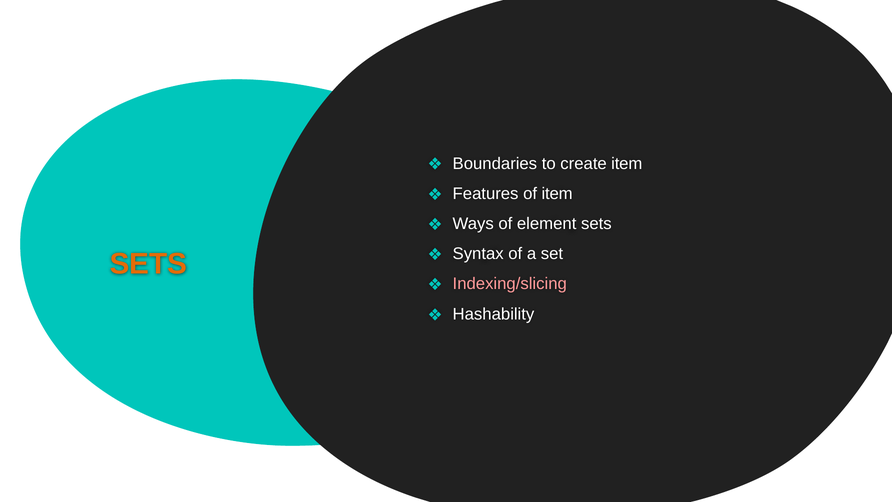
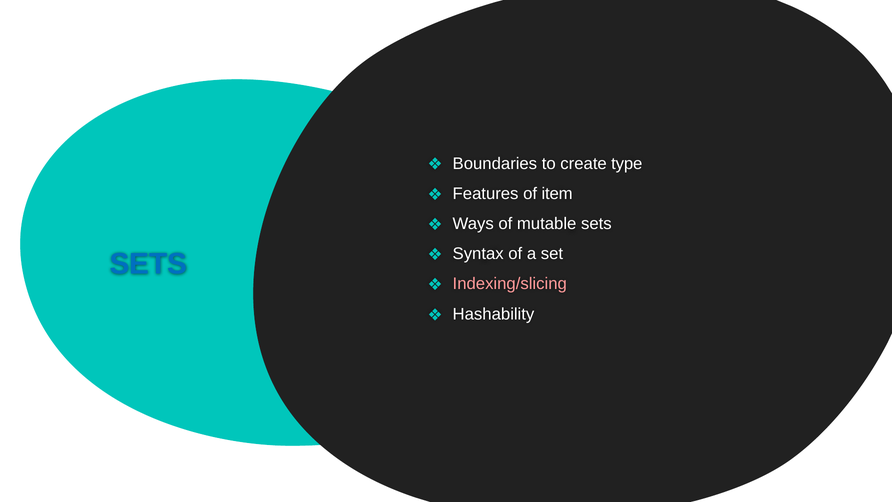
create item: item -> type
element: element -> mutable
SETS at (148, 264) colour: orange -> blue
